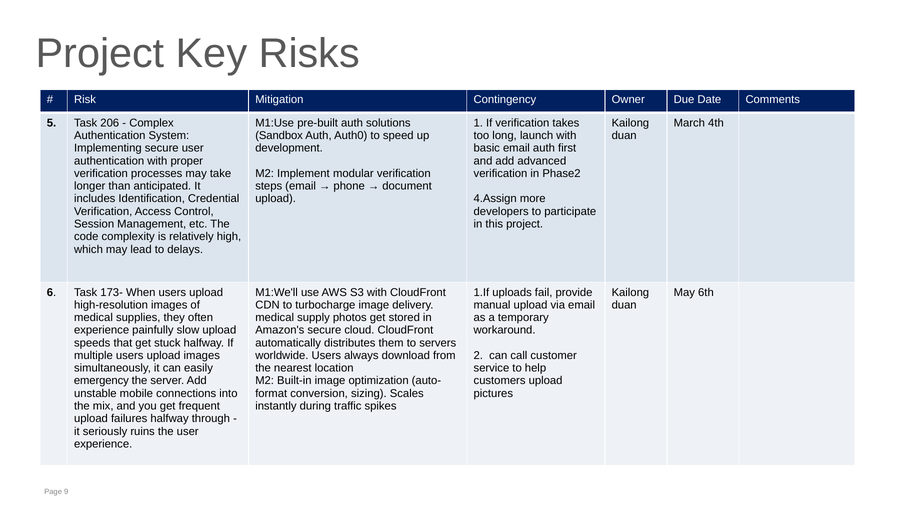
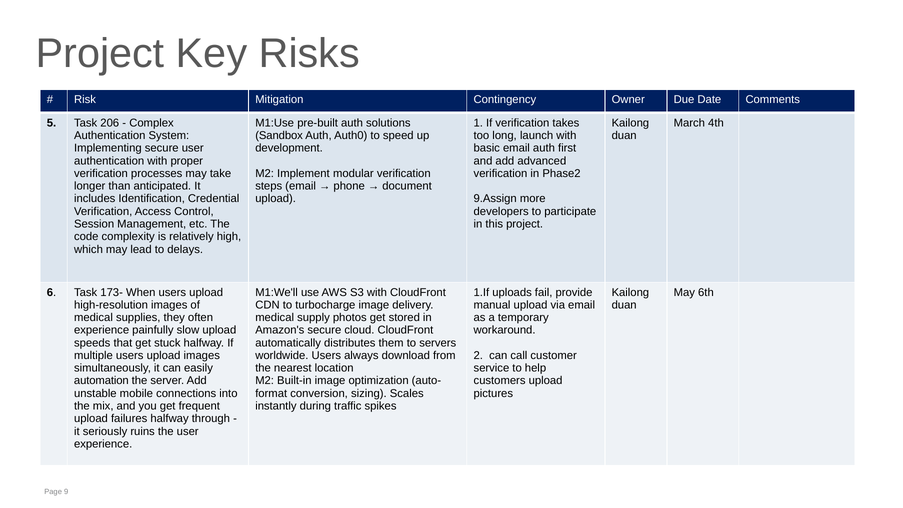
4.Assign: 4.Assign -> 9.Assign
emergency: emergency -> automation
